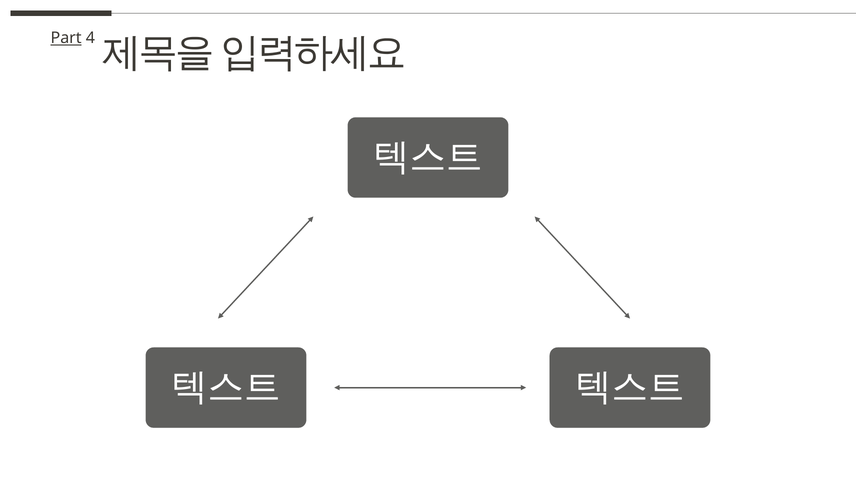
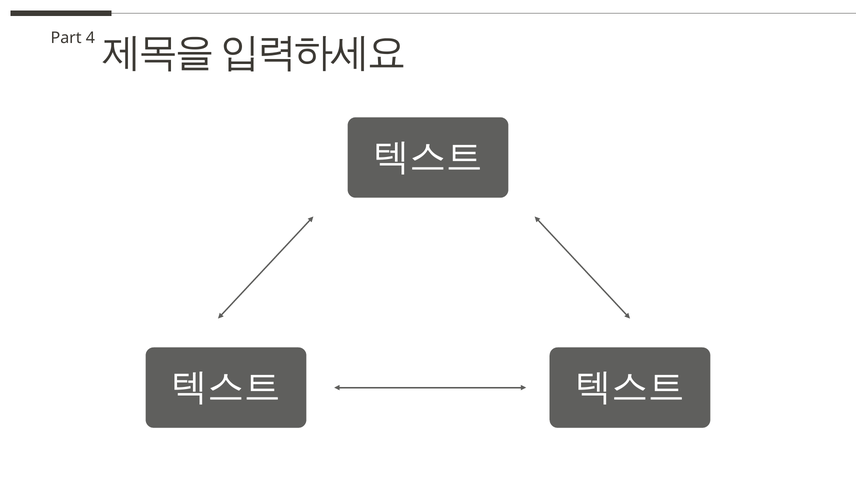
Part underline: present -> none
